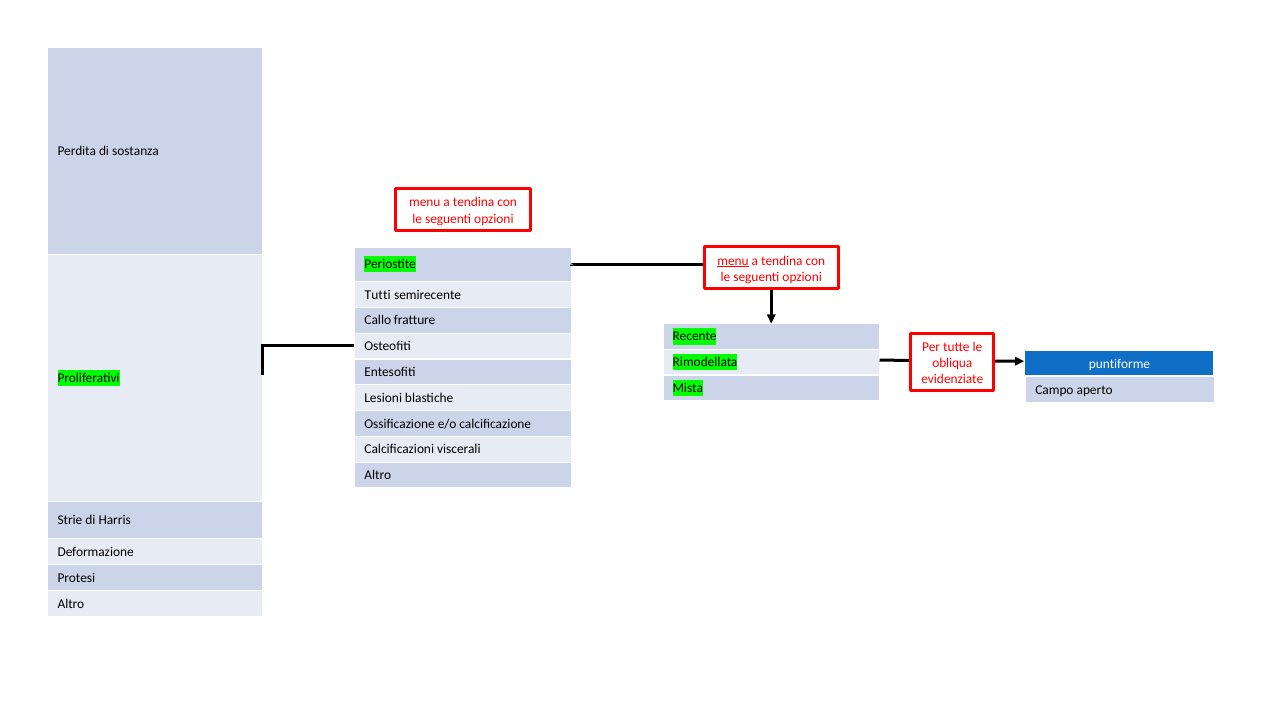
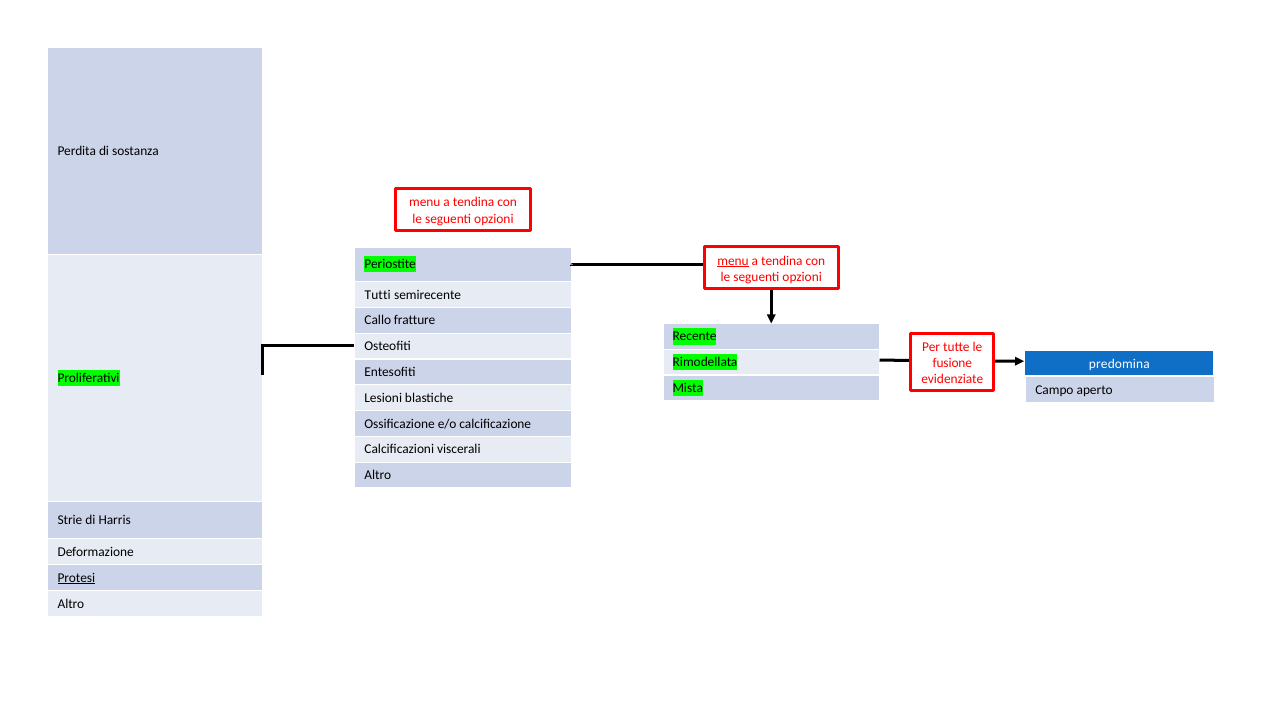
obliqua: obliqua -> fusione
puntiforme: puntiforme -> predomina
Protesi underline: none -> present
